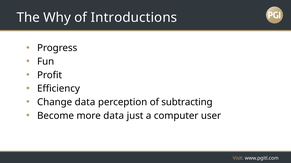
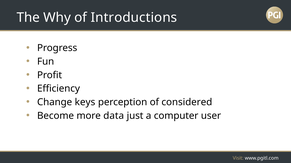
Change data: data -> keys
subtracting: subtracting -> considered
